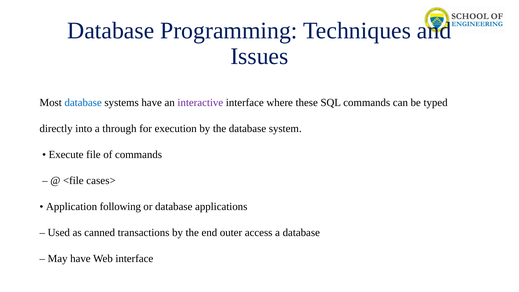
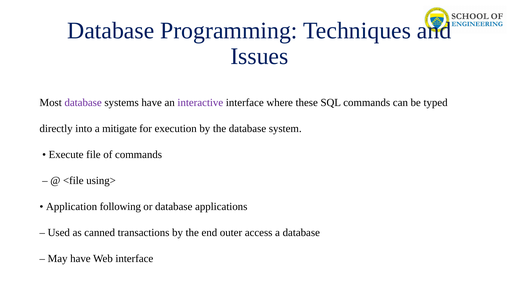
database at (83, 103) colour: blue -> purple
through: through -> mitigate
cases>: cases> -> using>
